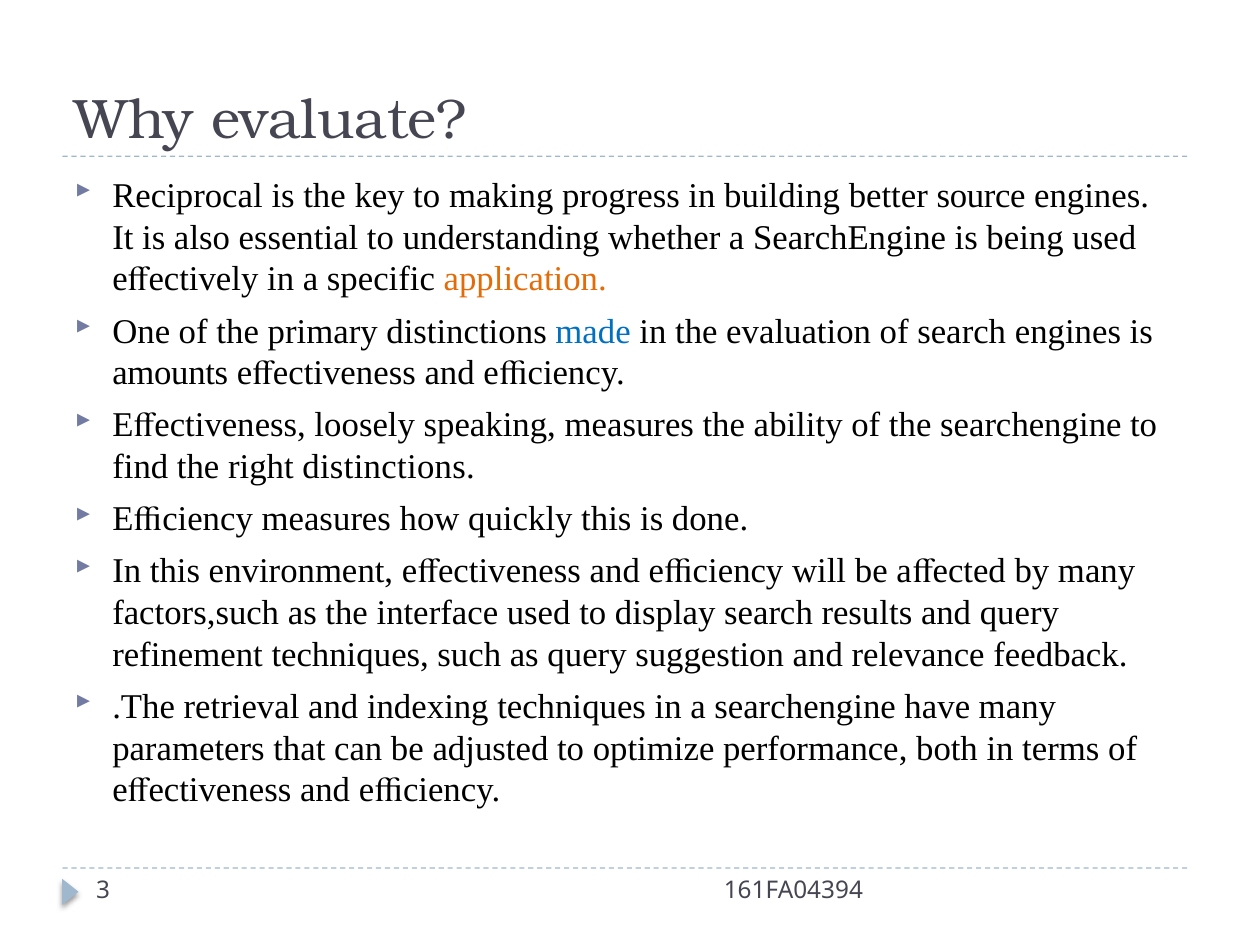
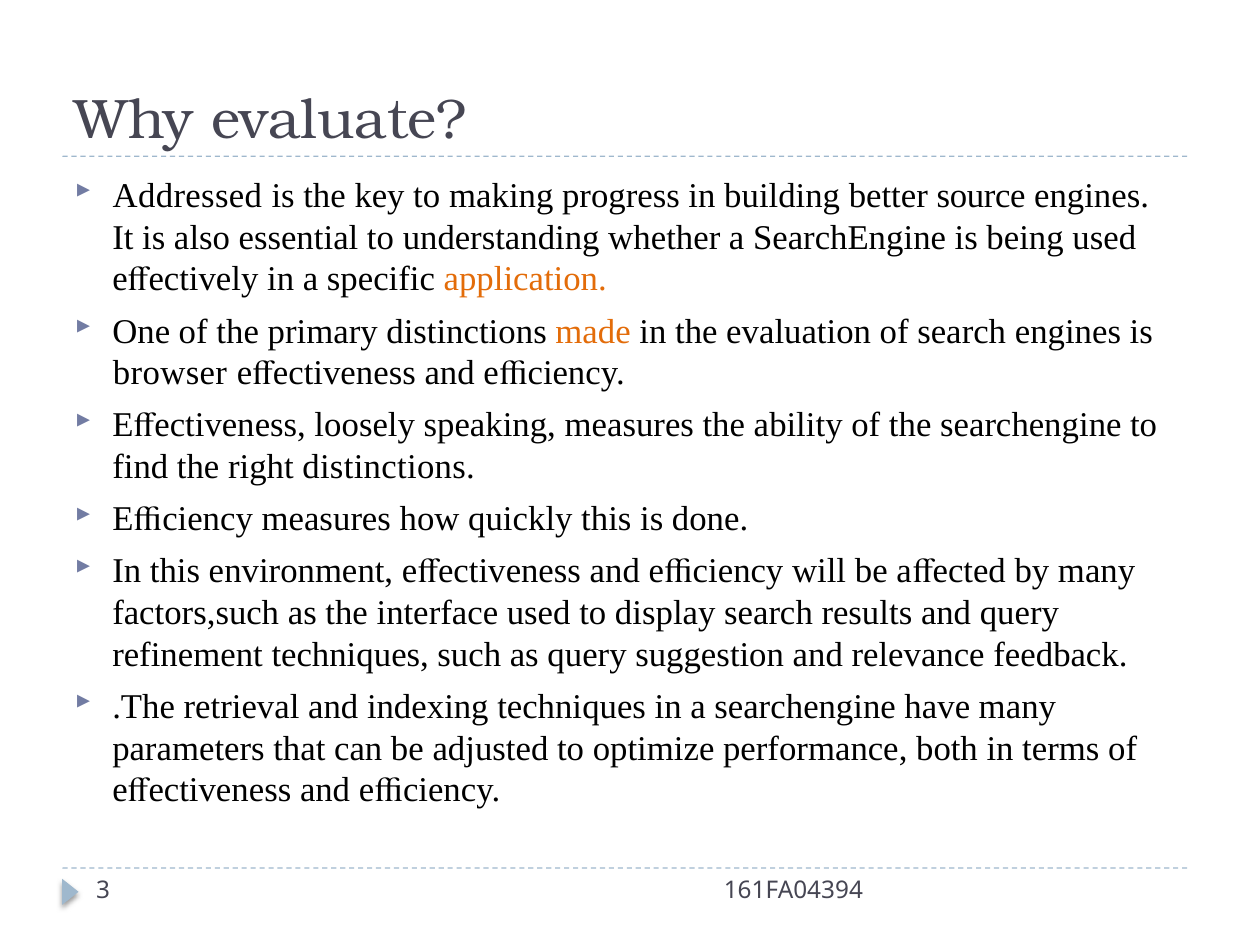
Reciprocal: Reciprocal -> Addressed
made colour: blue -> orange
amounts: amounts -> browser
